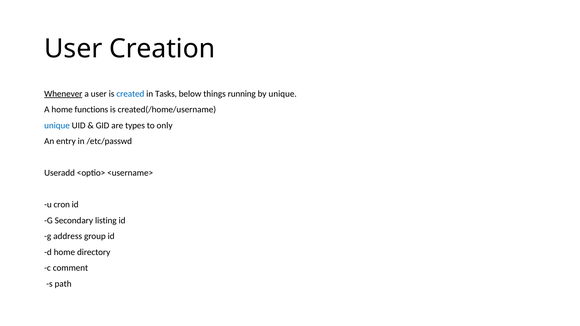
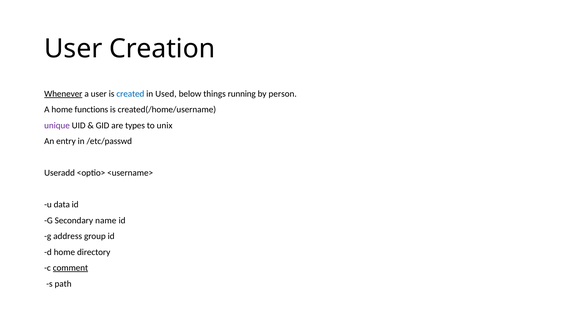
Tasks: Tasks -> Used
by unique: unique -> person
unique at (57, 126) colour: blue -> purple
only: only -> unix
cron: cron -> data
listing: listing -> name
comment underline: none -> present
